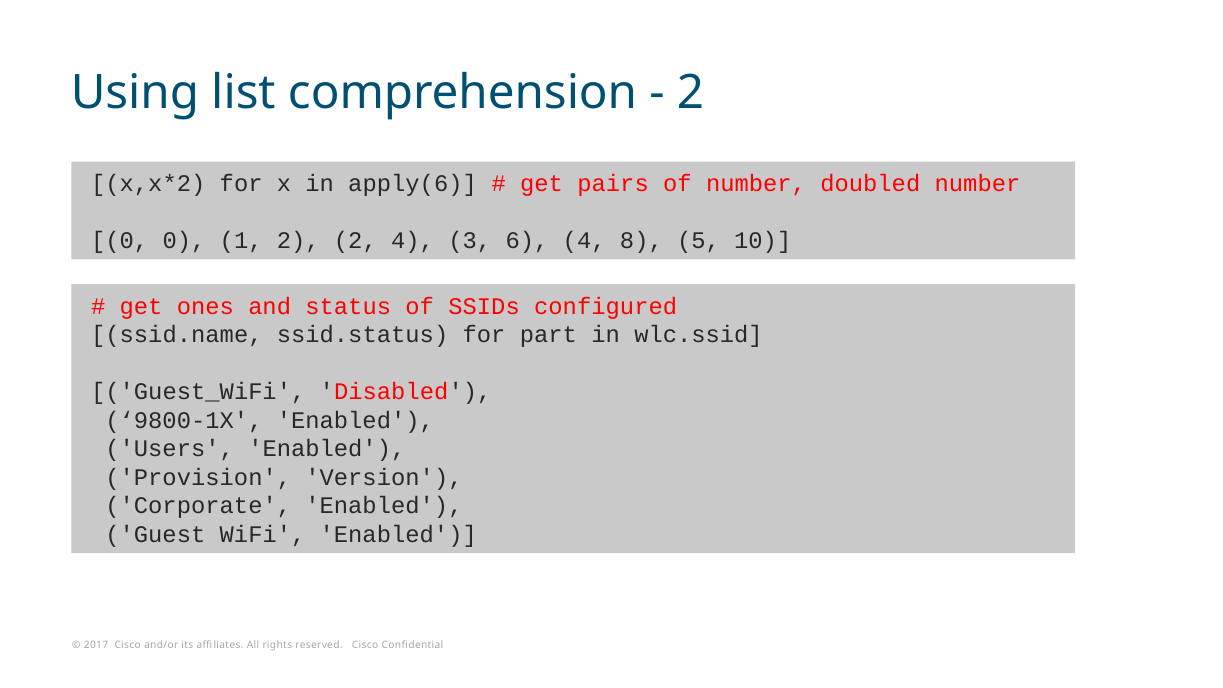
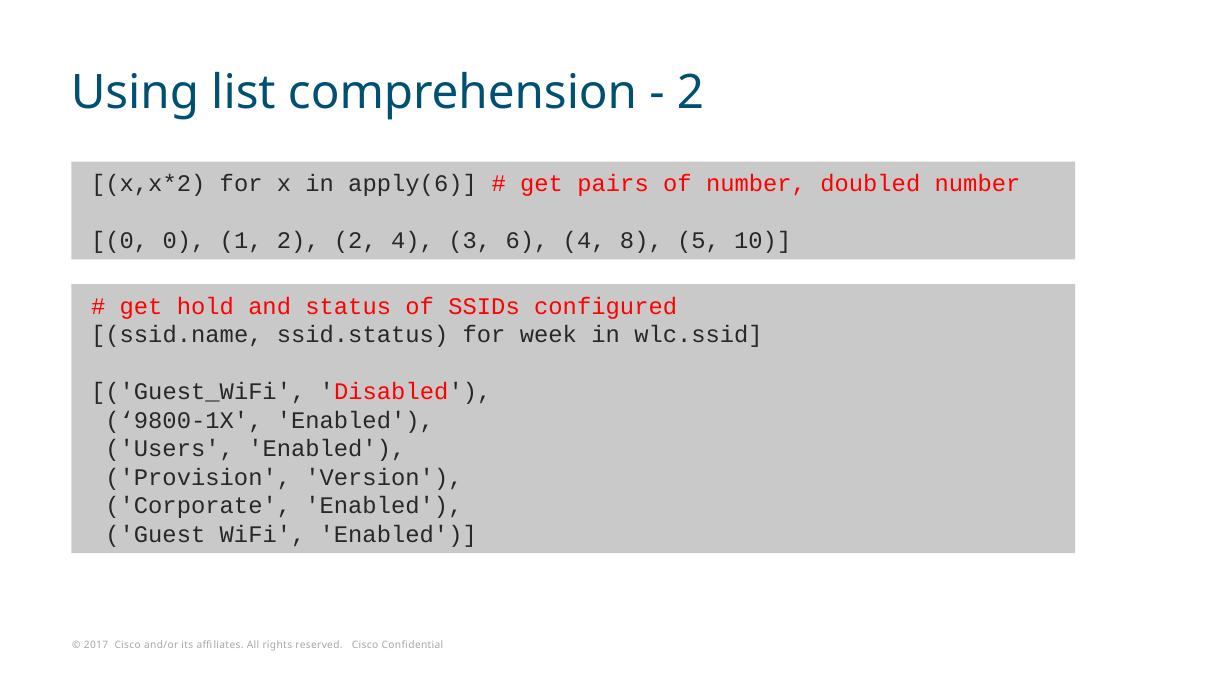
ones: ones -> hold
part: part -> week
